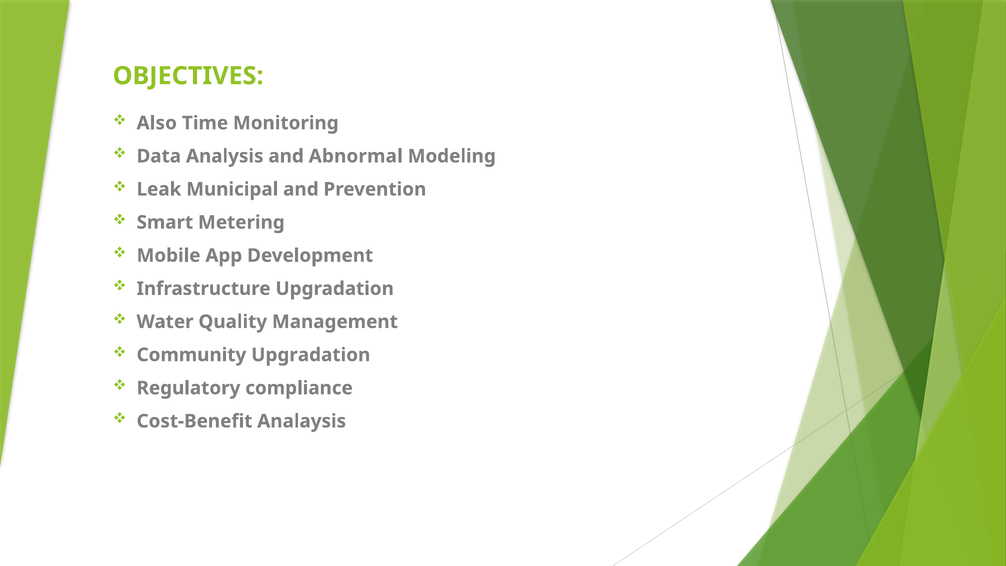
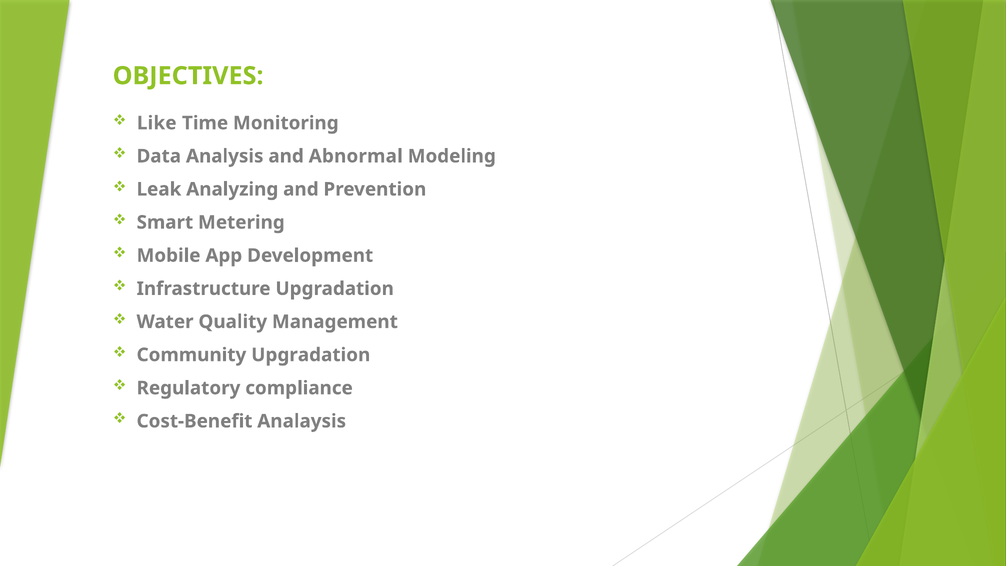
Also: Also -> Like
Municipal: Municipal -> Analyzing
